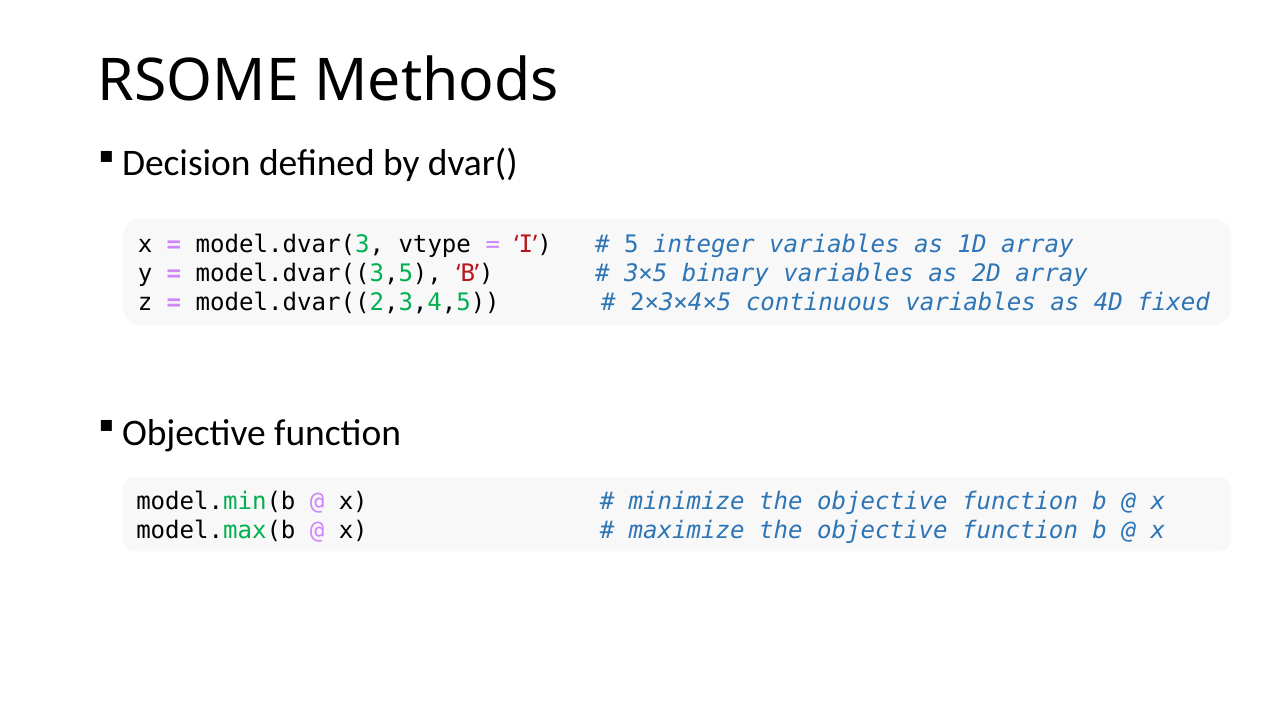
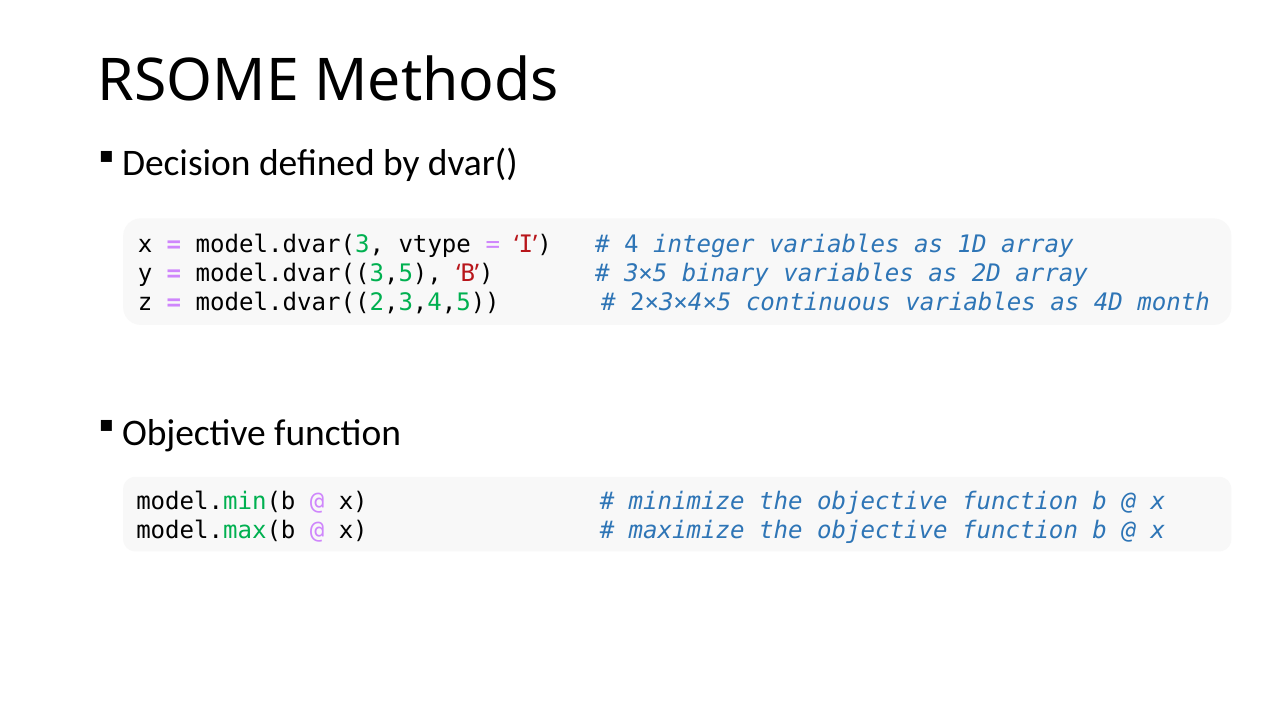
5: 5 -> 4
fixed: fixed -> month
